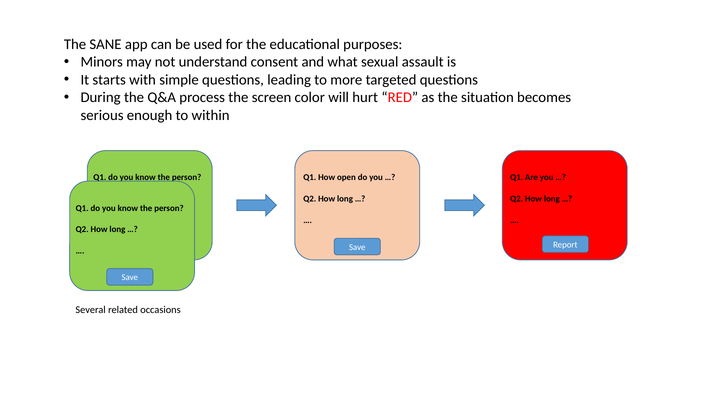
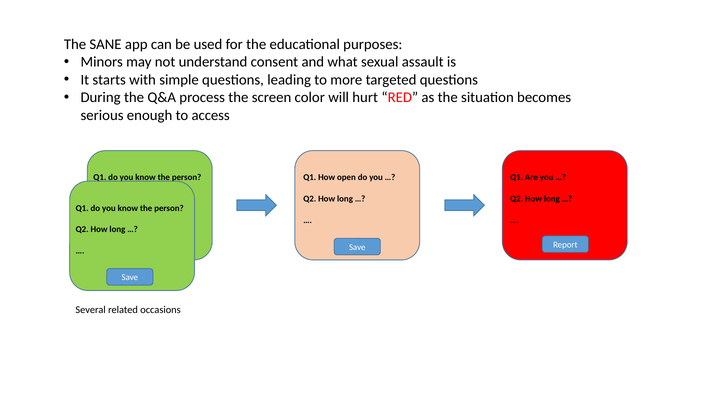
within: within -> access
